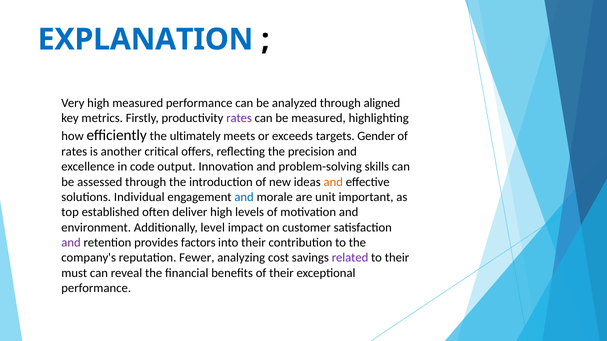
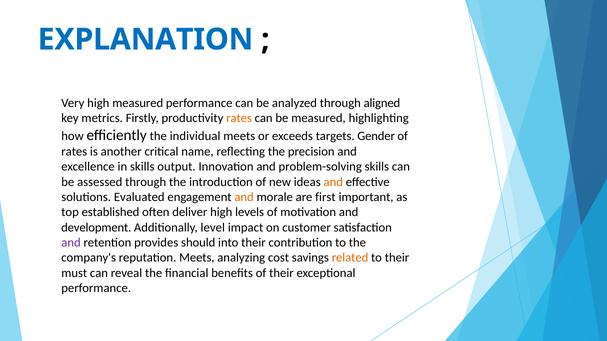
rates at (239, 118) colour: purple -> orange
ultimately: ultimately -> individual
offers: offers -> name
in code: code -> skills
Individual: Individual -> Evaluated
and at (244, 197) colour: blue -> orange
unit: unit -> first
environment: environment -> development
factors: factors -> should
reputation Fewer: Fewer -> Meets
related colour: purple -> orange
